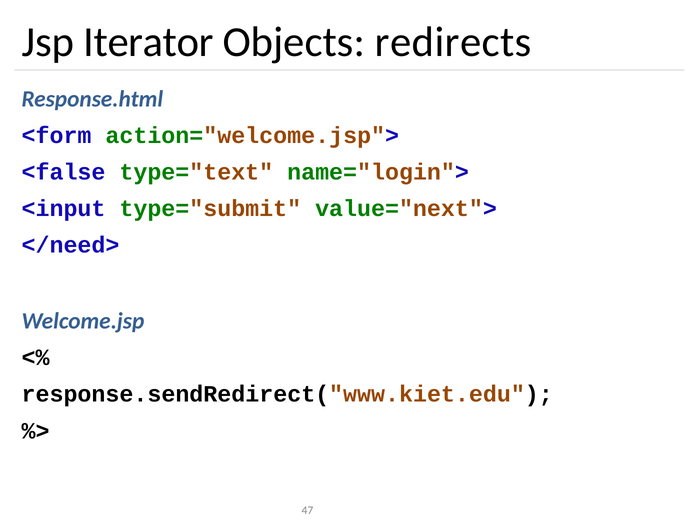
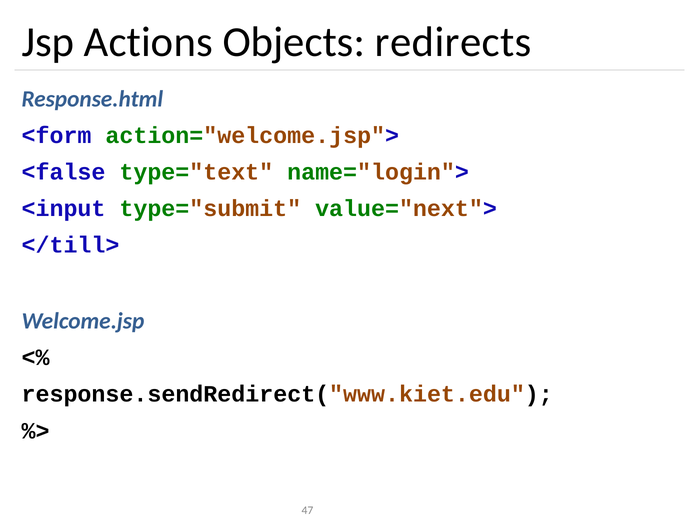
Iterator: Iterator -> Actions
</need>: </need> -> </till>
